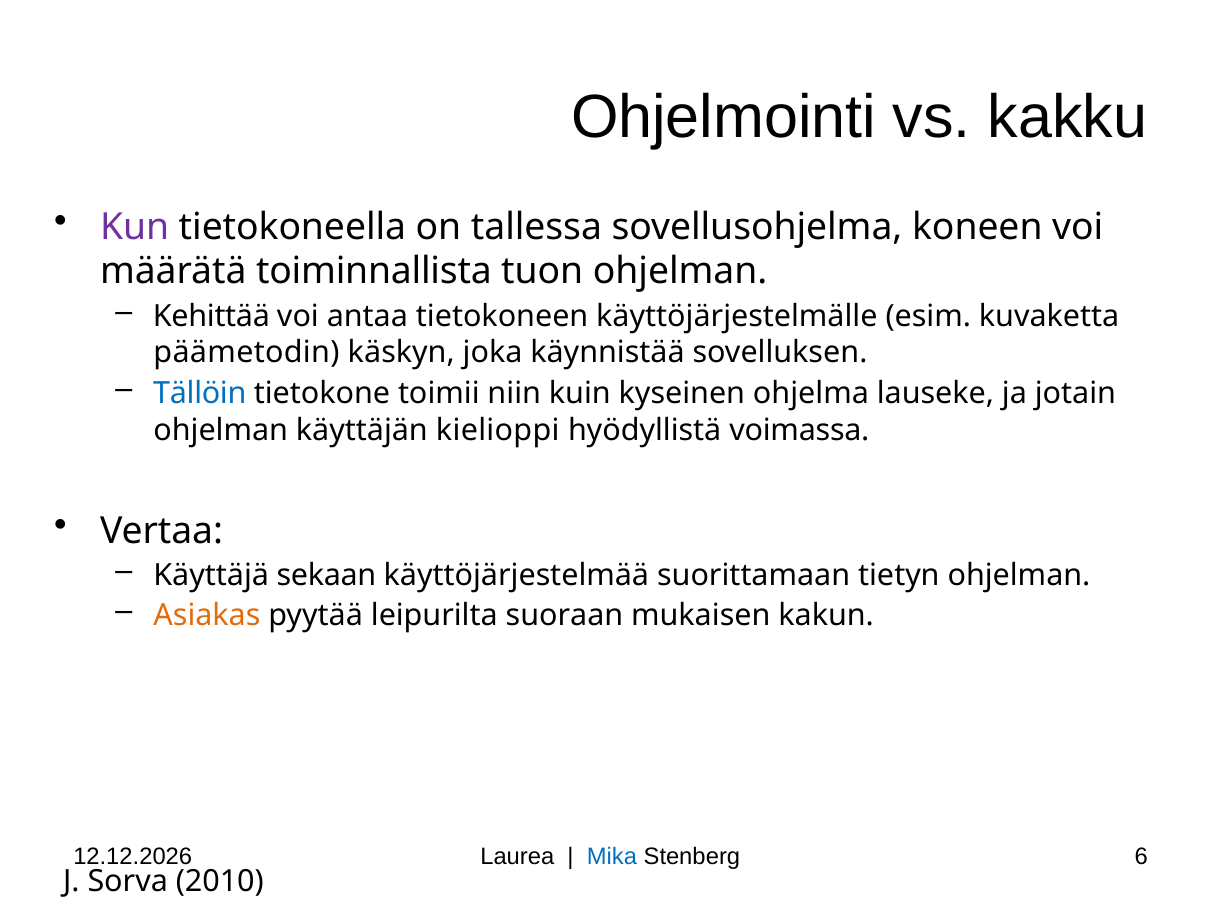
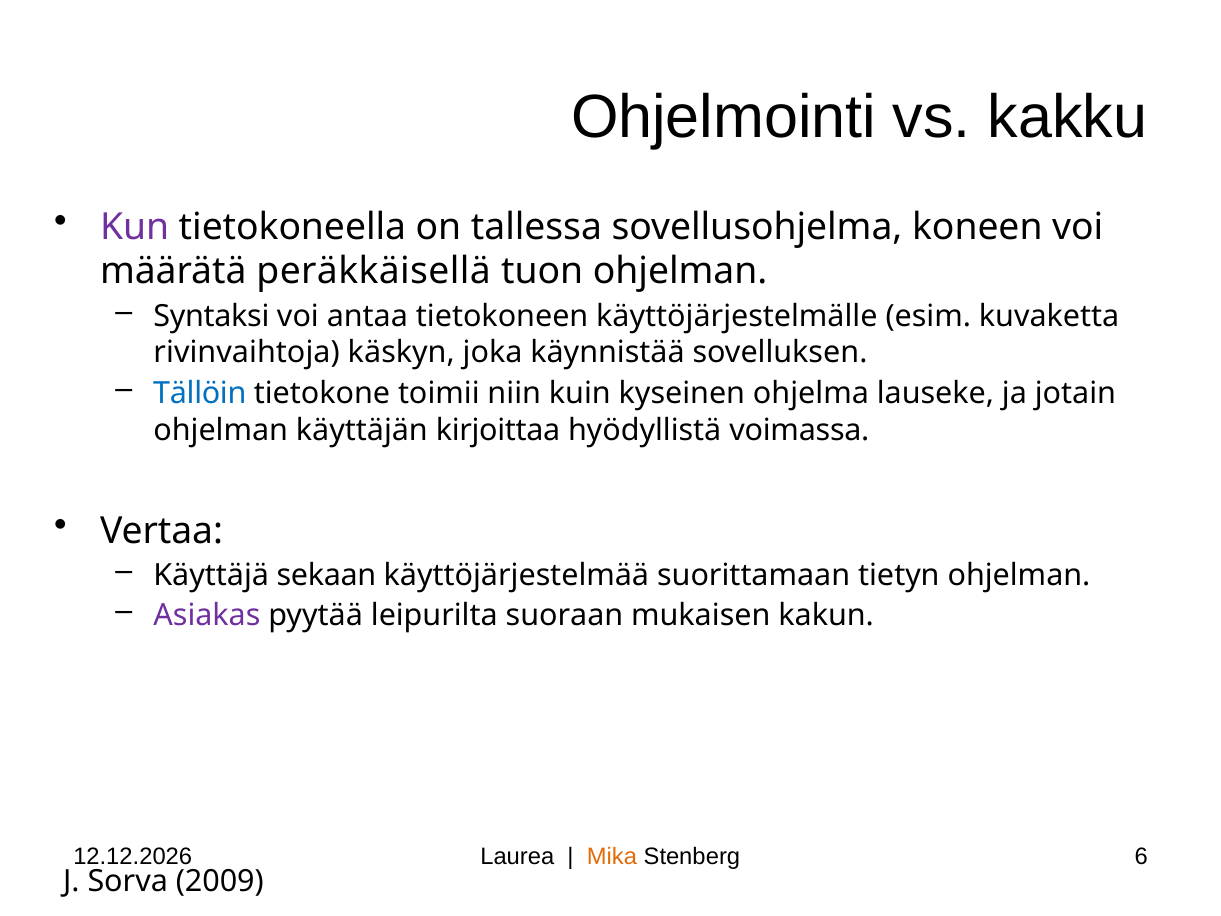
toiminnallista: toiminnallista -> peräkkäisellä
Kehittää: Kehittää -> Syntaksi
päämetodin: päämetodin -> rivinvaihtoja
kielioppi: kielioppi -> kirjoittaa
Asiakas colour: orange -> purple
Mika colour: blue -> orange
2010: 2010 -> 2009
